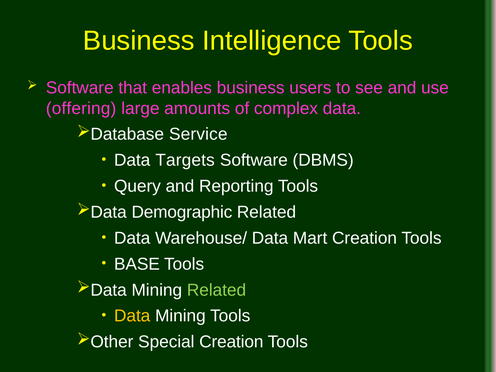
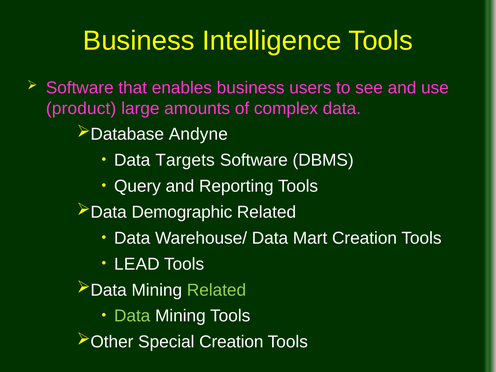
offering: offering -> product
Service: Service -> Andyne
BASE: BASE -> LEAD
Data at (132, 316) colour: yellow -> light green
